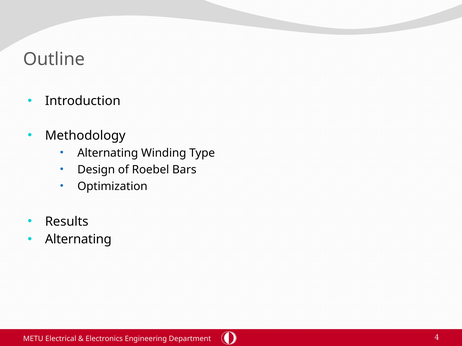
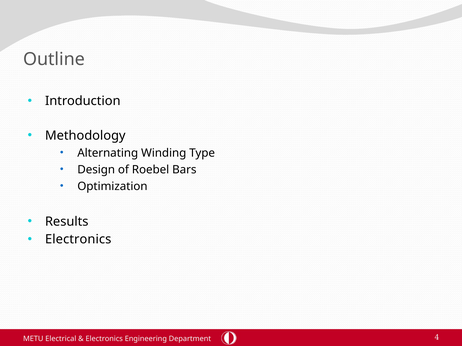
Alternating at (78, 240): Alternating -> Electronics
